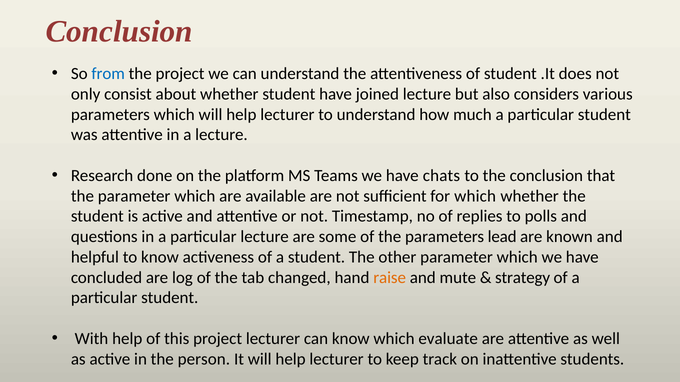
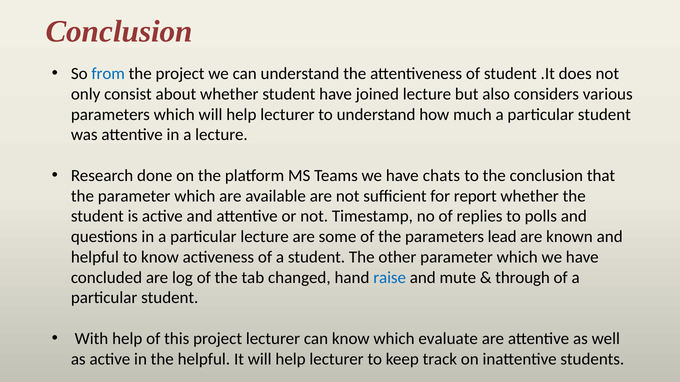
for which: which -> report
raise colour: orange -> blue
strategy: strategy -> through
the person: person -> helpful
